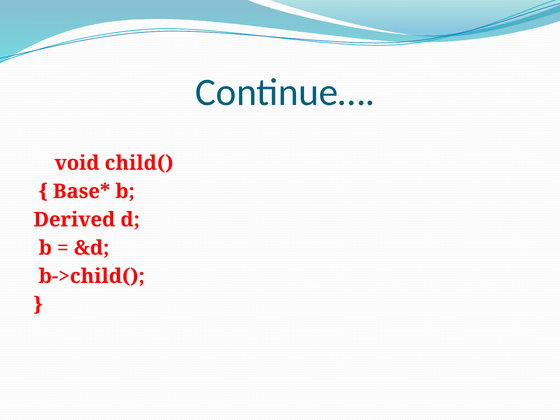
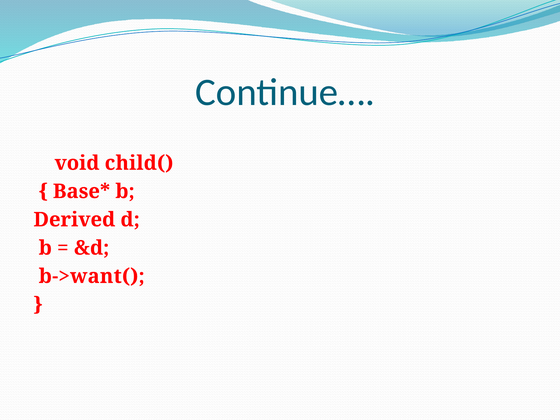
b->child(: b->child( -> b->want(
